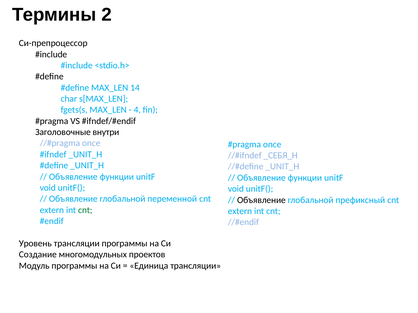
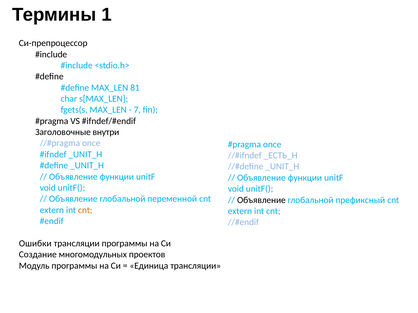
2: 2 -> 1
14: 14 -> 81
4: 4 -> 7
_СЕБЯ_H: _СЕБЯ_H -> _ЕСТЬ_H
cnt at (85, 210) colour: green -> orange
Уровень: Уровень -> Ошибки
